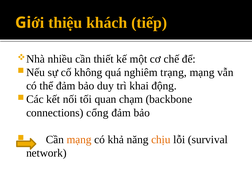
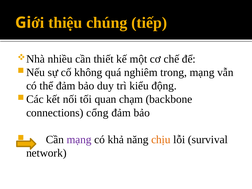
khách: khách -> chúng
trạng: trạng -> trong
khai: khai -> kiểu
mạng at (79, 140) colour: orange -> purple
